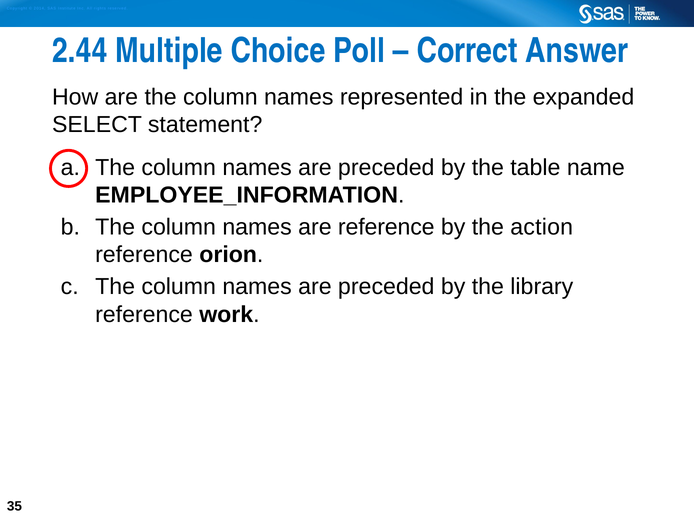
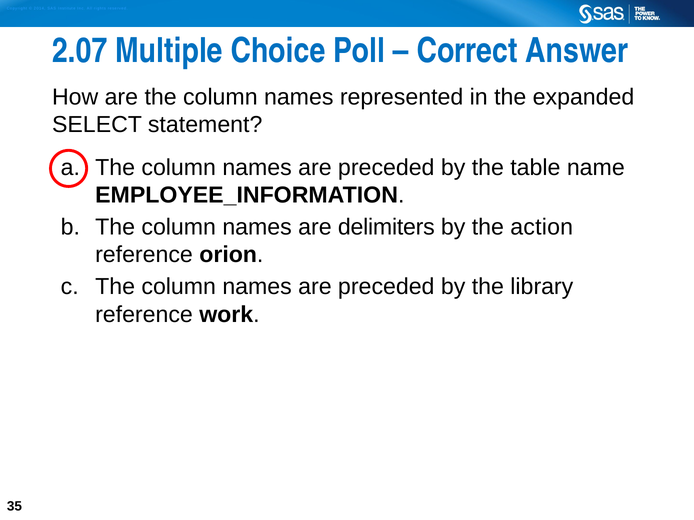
2.44: 2.44 -> 2.07
are reference: reference -> delimiters
